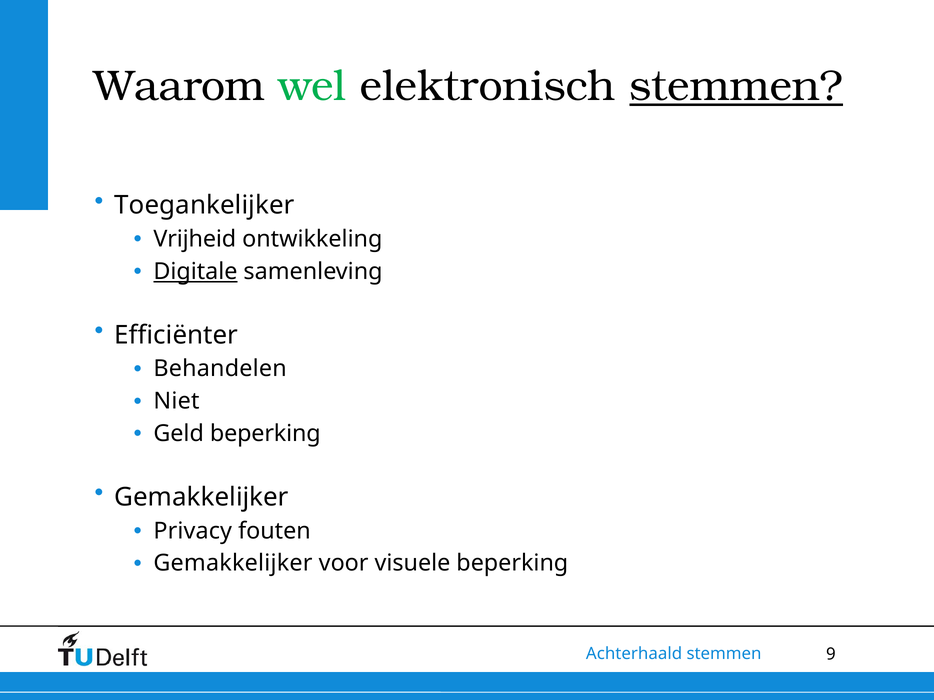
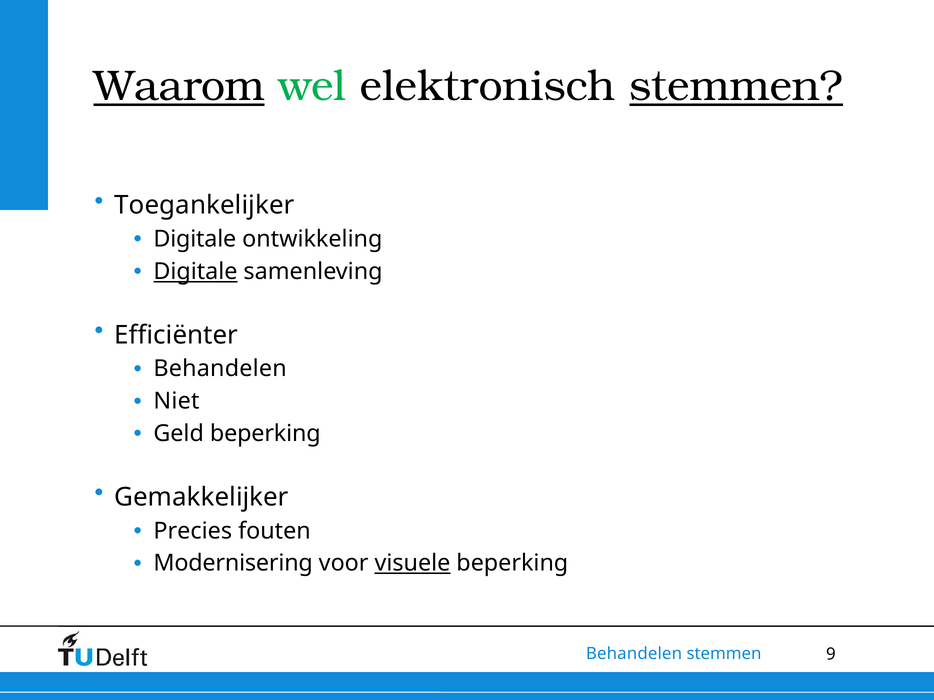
Waarom underline: none -> present
Vrijheid at (195, 239): Vrijheid -> Digitale
Privacy: Privacy -> Precies
Gemakkelijker at (233, 564): Gemakkelijker -> Modernisering
visuele underline: none -> present
Achterhaald at (634, 654): Achterhaald -> Behandelen
